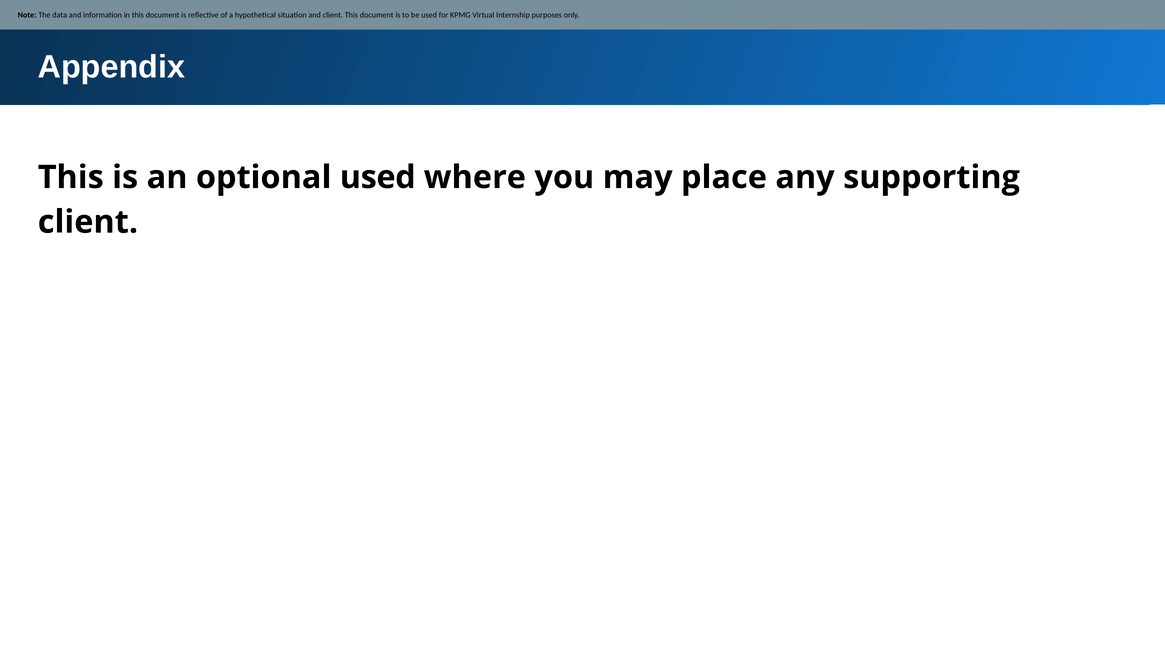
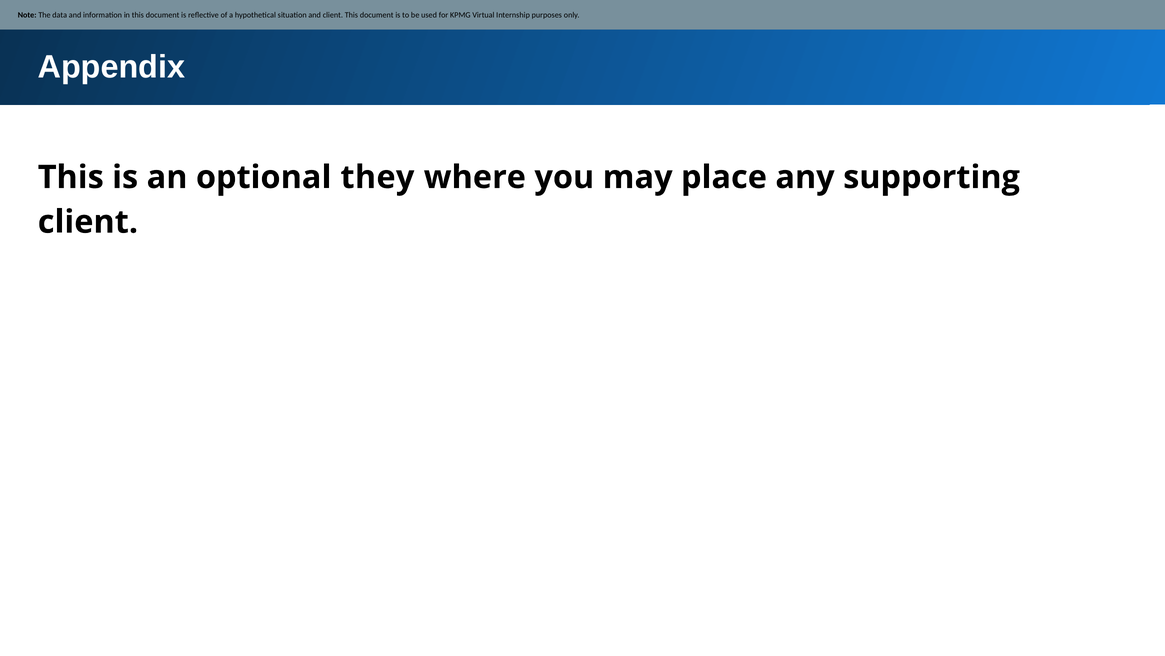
optional used: used -> they
